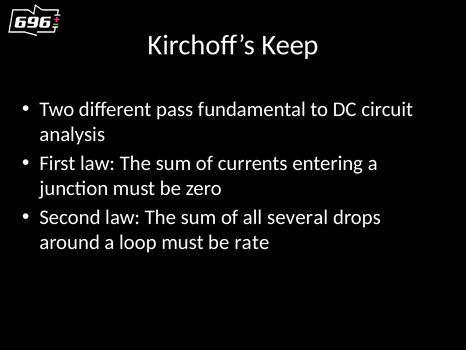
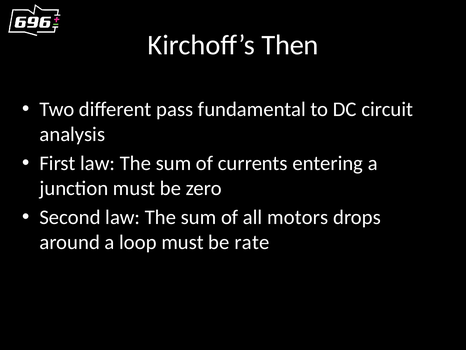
Keep: Keep -> Then
several: several -> motors
